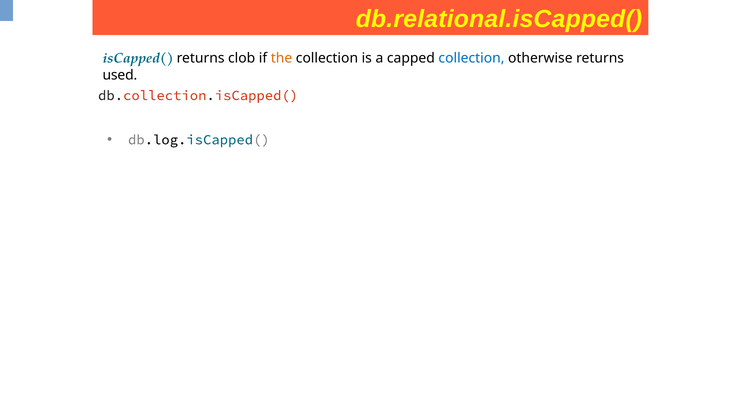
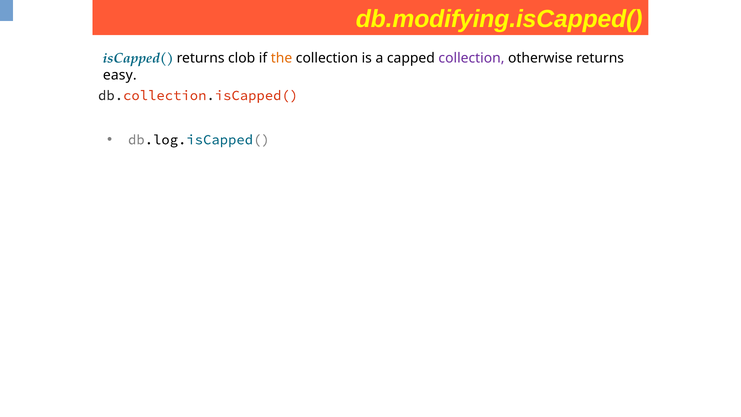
db.relational.isCapped(: db.relational.isCapped( -> db.modifying.isCapped(
collection at (471, 58) colour: blue -> purple
used: used -> easy
